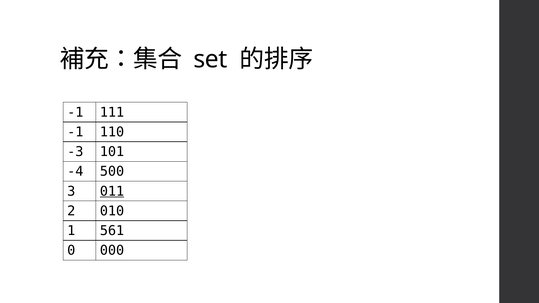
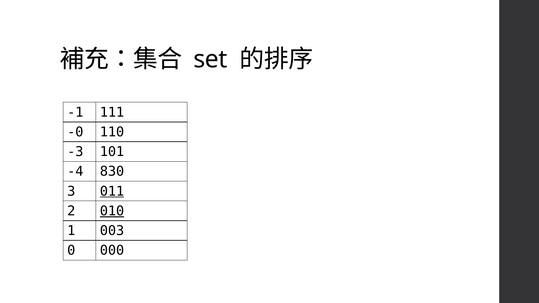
-1 at (75, 132): -1 -> -0
500: 500 -> 830
010 underline: none -> present
561: 561 -> 003
